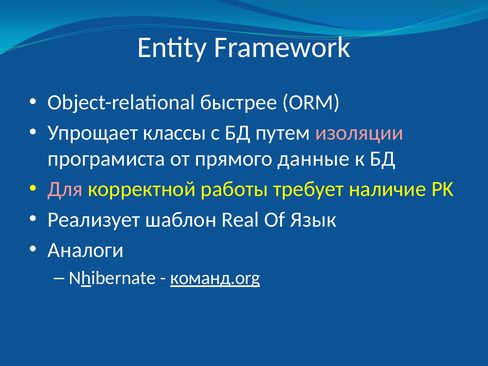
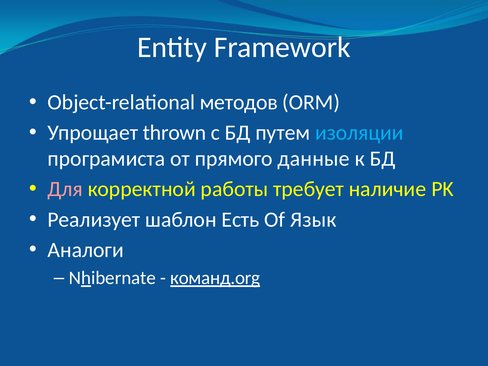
быстрее: быстрее -> методов
классы: классы -> thrown
изоляции colour: pink -> light blue
Real: Real -> Есть
